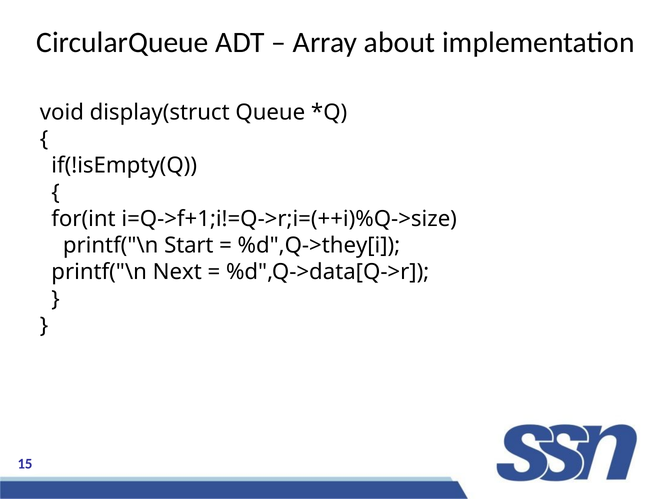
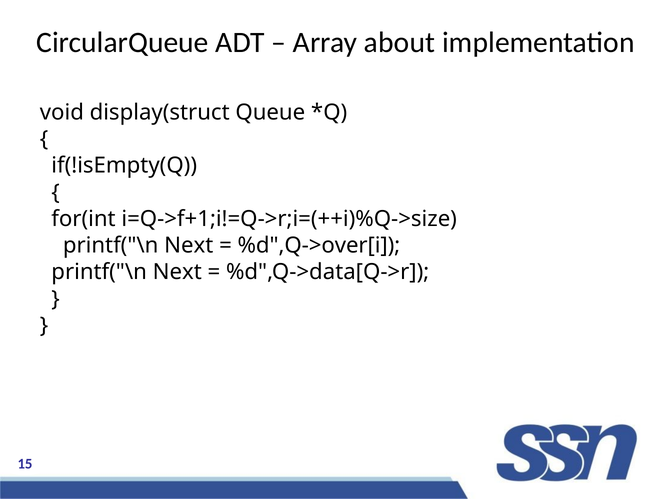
Start at (189, 246): Start -> Next
%d",Q->they[i: %d",Q->they[i -> %d",Q->over[i
